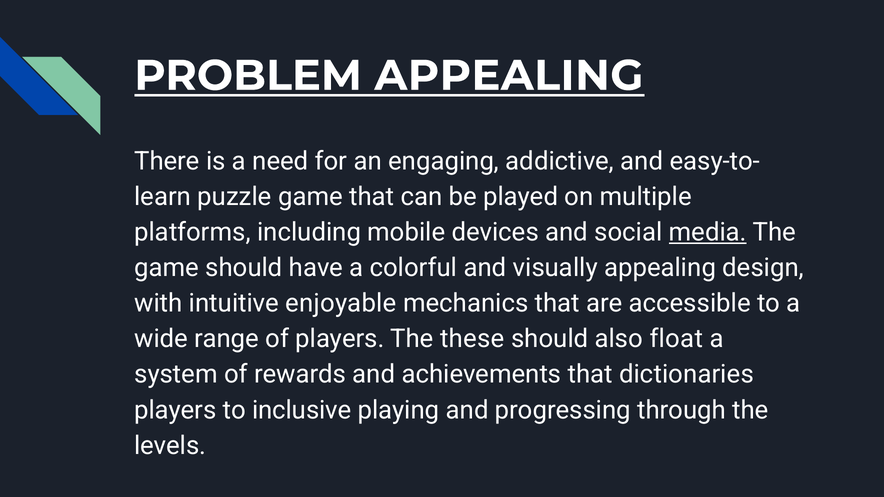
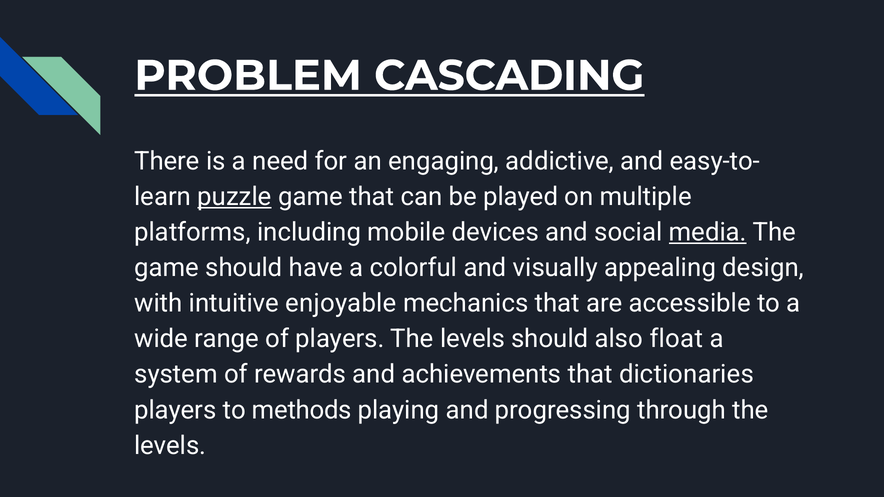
PROBLEM APPEALING: APPEALING -> CASCADING
puzzle underline: none -> present
players The these: these -> levels
inclusive: inclusive -> methods
